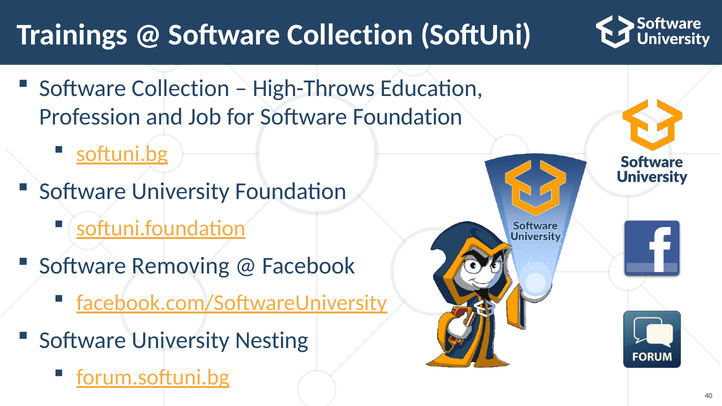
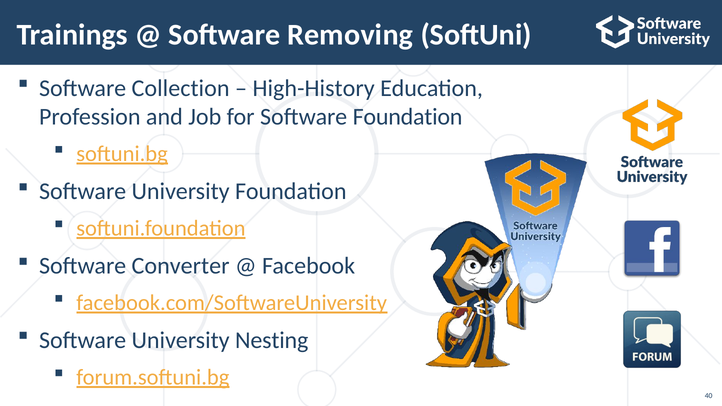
Collection at (350, 35): Collection -> Removing
High-Throws: High-Throws -> High-History
Removing: Removing -> Converter
